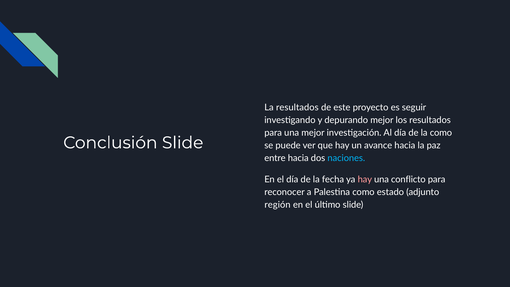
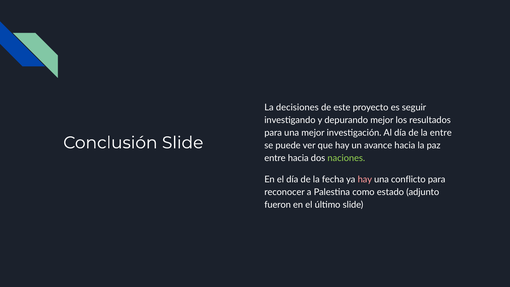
La resultados: resultados -> decisiones
la como: como -> entre
naciones colour: light blue -> light green
región: región -> fueron
